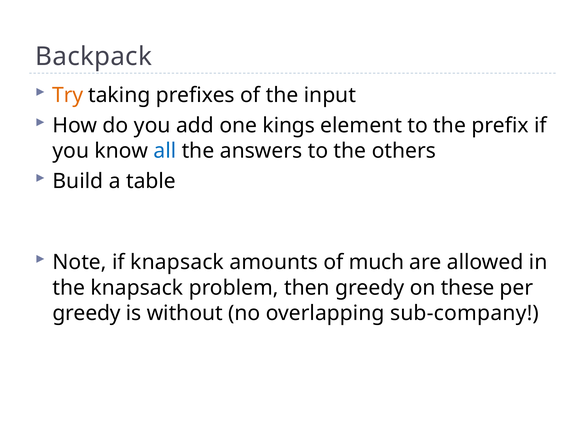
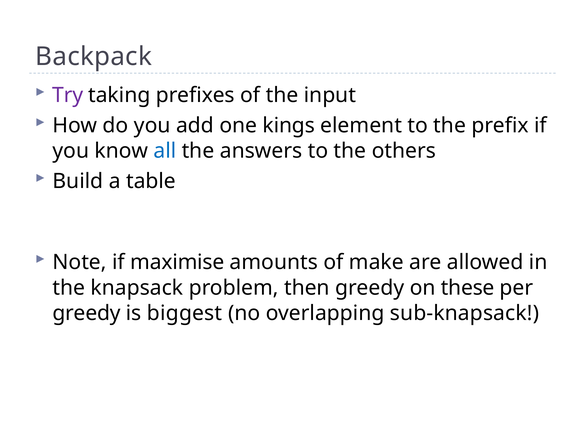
Try colour: orange -> purple
if knapsack: knapsack -> maximise
much: much -> make
without: without -> biggest
sub-company: sub-company -> sub-knapsack
